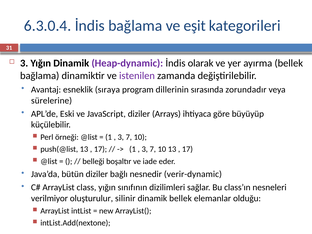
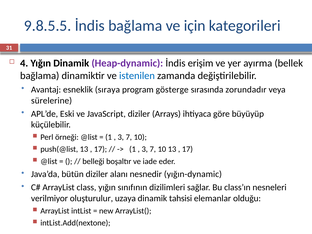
6.3.0.4: 6.3.0.4 -> 9.8.5.5
eşit: eşit -> için
3 at (24, 63): 3 -> 4
olarak: olarak -> erişim
istenilen colour: purple -> blue
dillerinin: dillerinin -> gösterge
bağlı: bağlı -> alanı
verir-dynamic: verir-dynamic -> yığın-dynamic
silinir: silinir -> uzaya
dinamik bellek: bellek -> tahsisi
